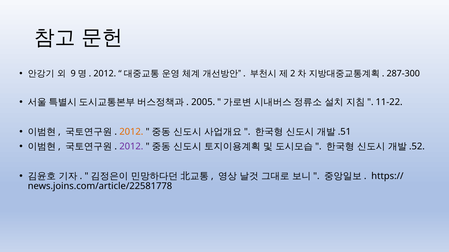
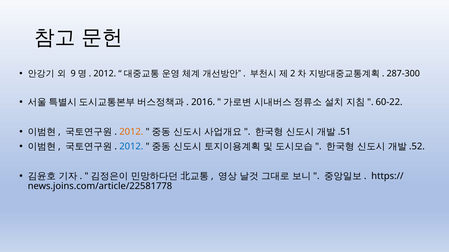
2005: 2005 -> 2016
11-22: 11-22 -> 60-22
2012 at (131, 147) colour: purple -> blue
